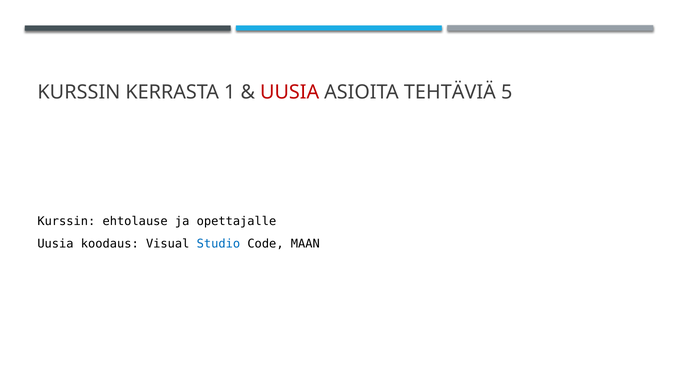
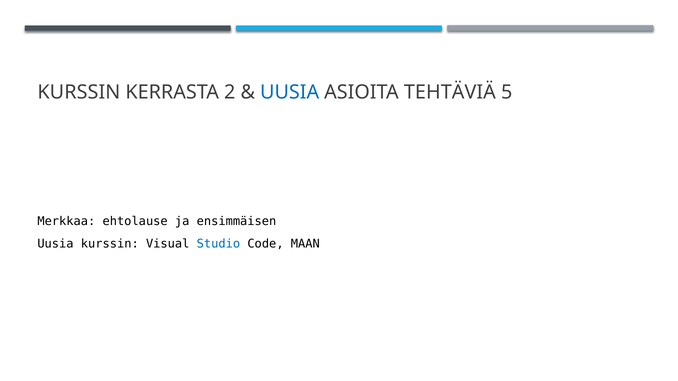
1: 1 -> 2
UUSIA at (290, 92) colour: red -> blue
Kurssin at (66, 222): Kurssin -> Merkkaa
opettajalle: opettajalle -> ensimmäisen
Uusia koodaus: koodaus -> kurssin
